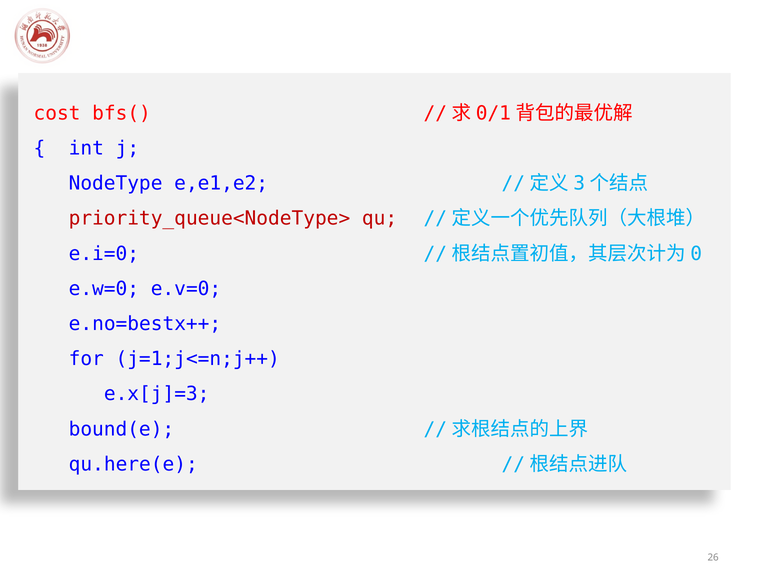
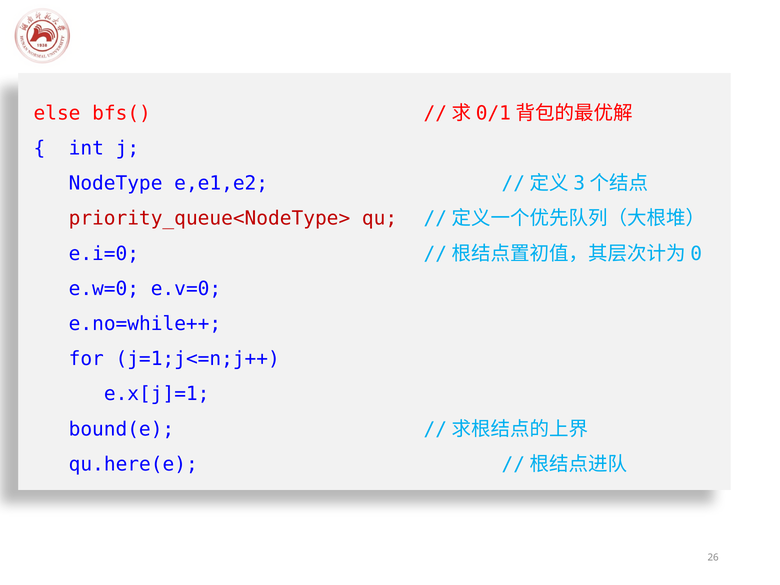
cost: cost -> else
e.no=bestx++: e.no=bestx++ -> e.no=while++
e.x[j]=3: e.x[j]=3 -> e.x[j]=1
